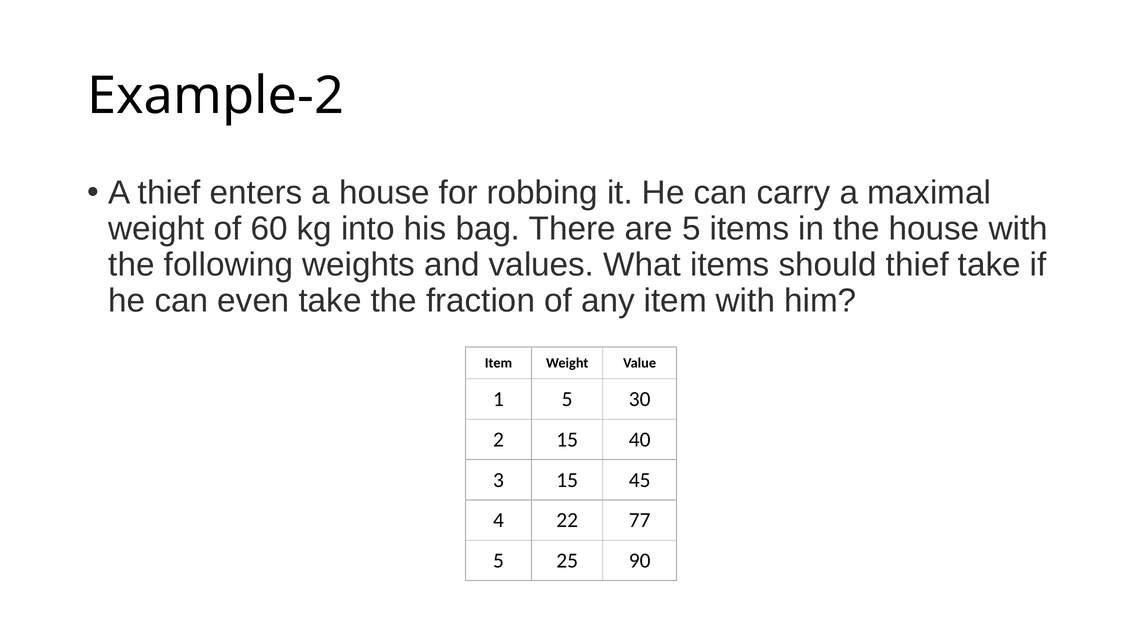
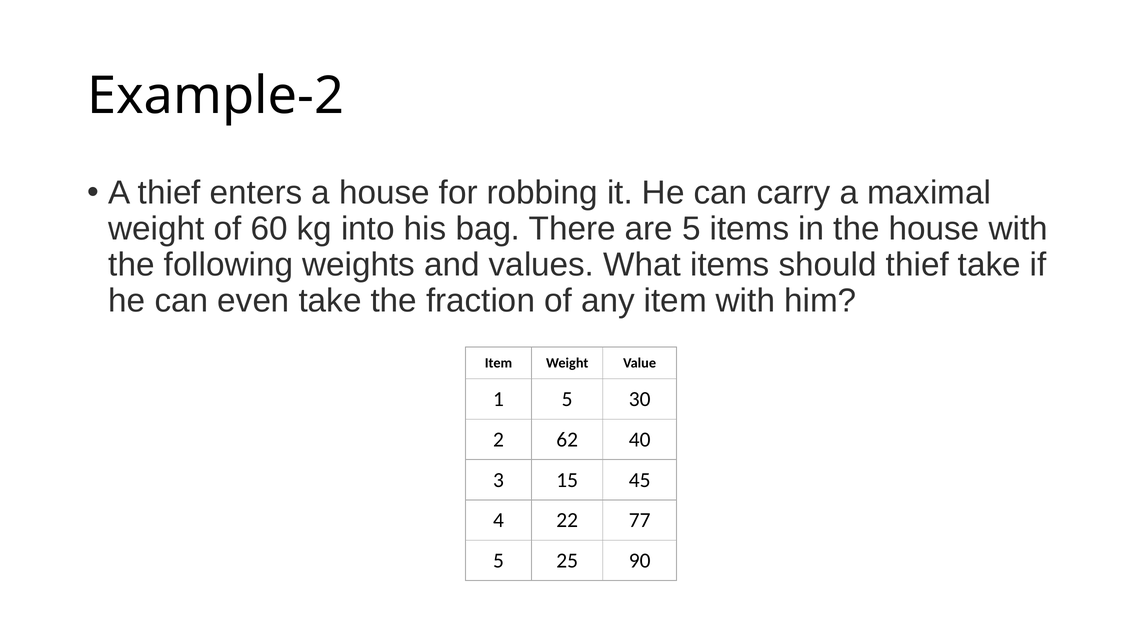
2 15: 15 -> 62
